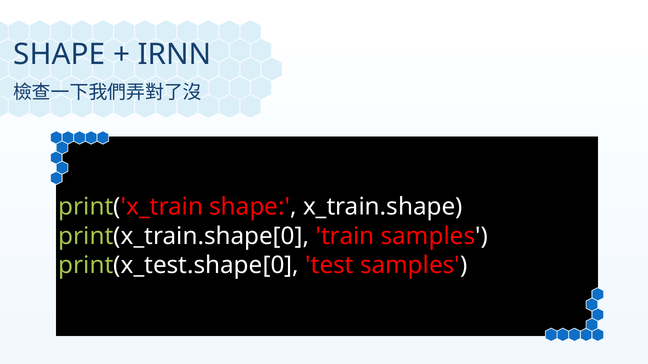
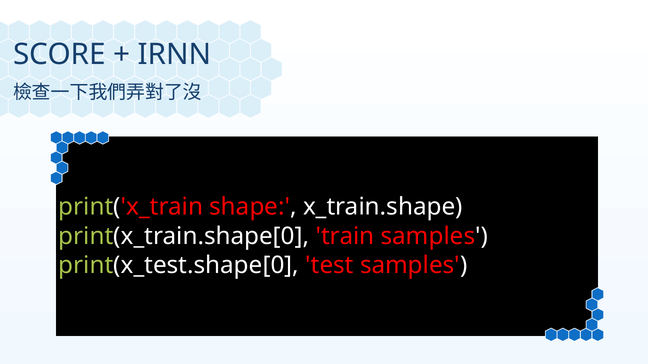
SHAPE at (59, 55): SHAPE -> SCORE
